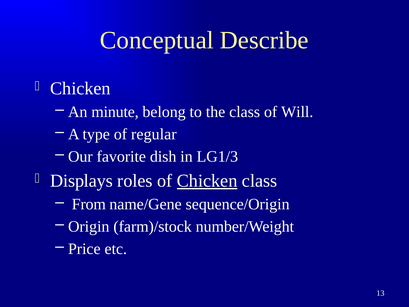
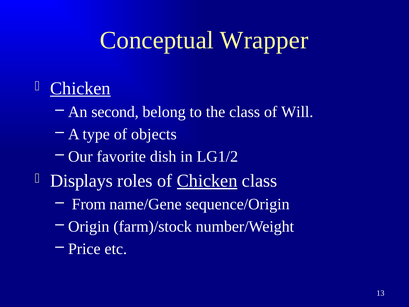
Describe: Describe -> Wrapper
Chicken at (80, 88) underline: none -> present
minute: minute -> second
regular: regular -> objects
LG1/3: LG1/3 -> LG1/2
